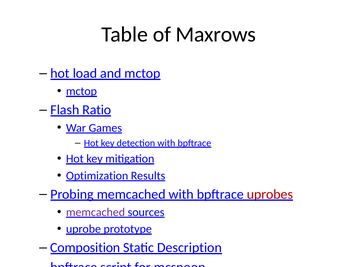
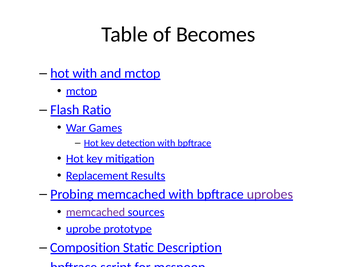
Maxrows: Maxrows -> Becomes
hot load: load -> with
Optimization: Optimization -> Replacement
uprobes colour: red -> purple
